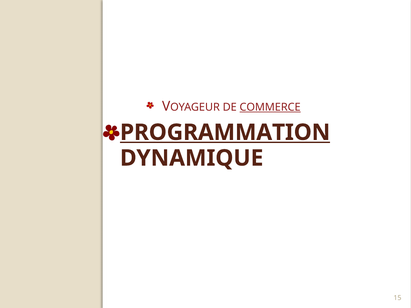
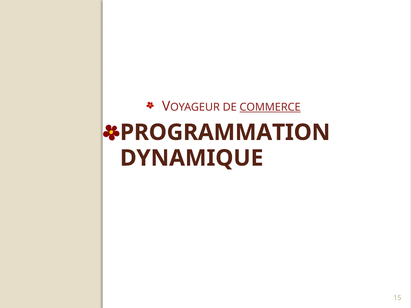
PROGRAMMATION underline: present -> none
